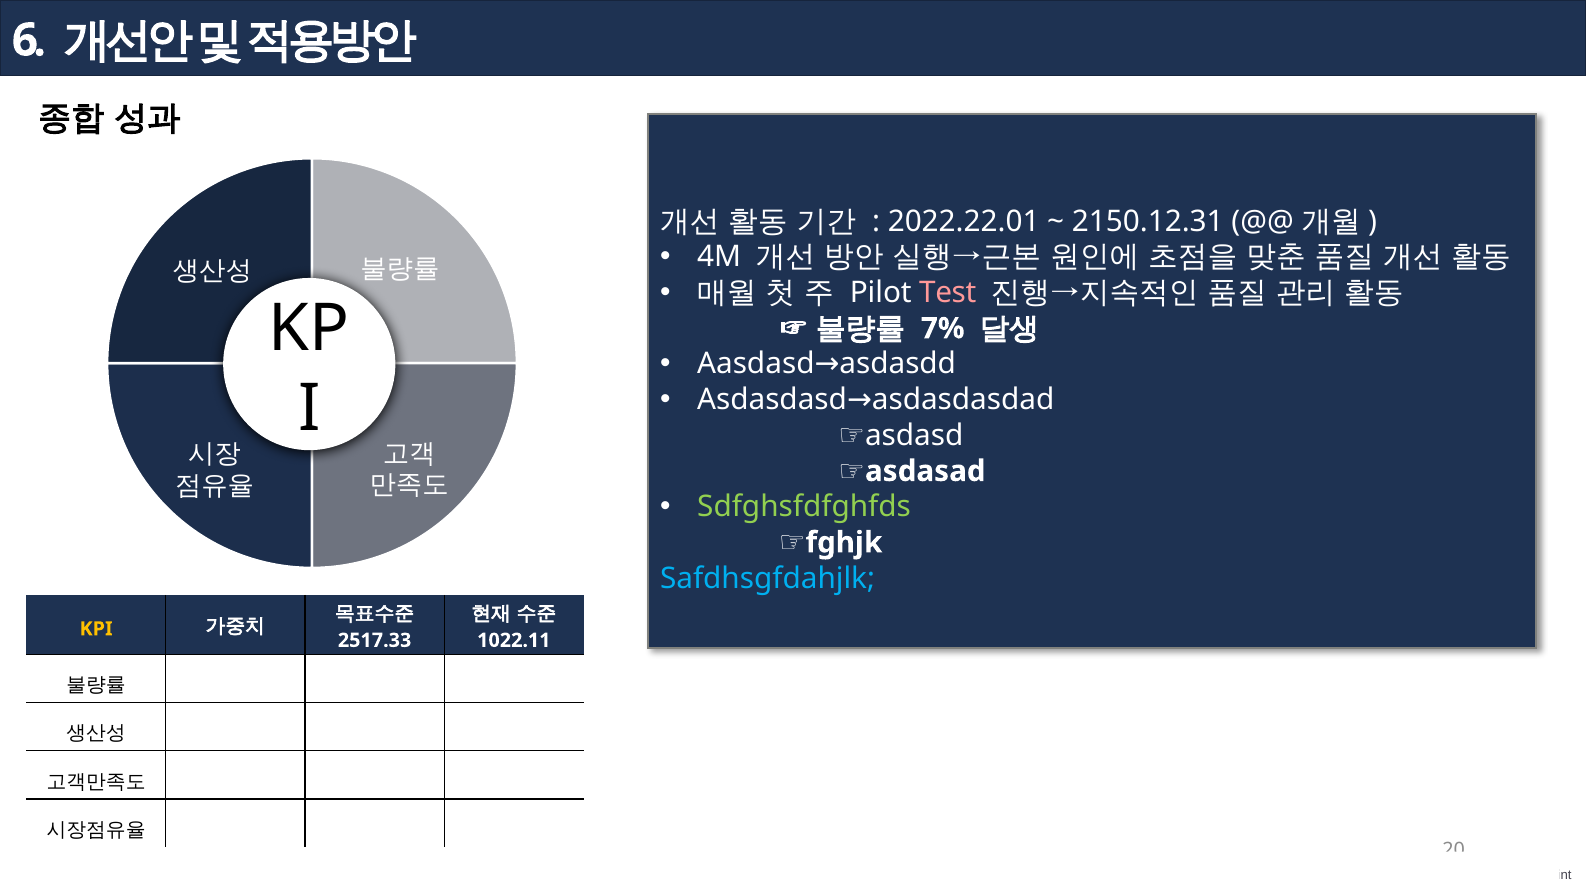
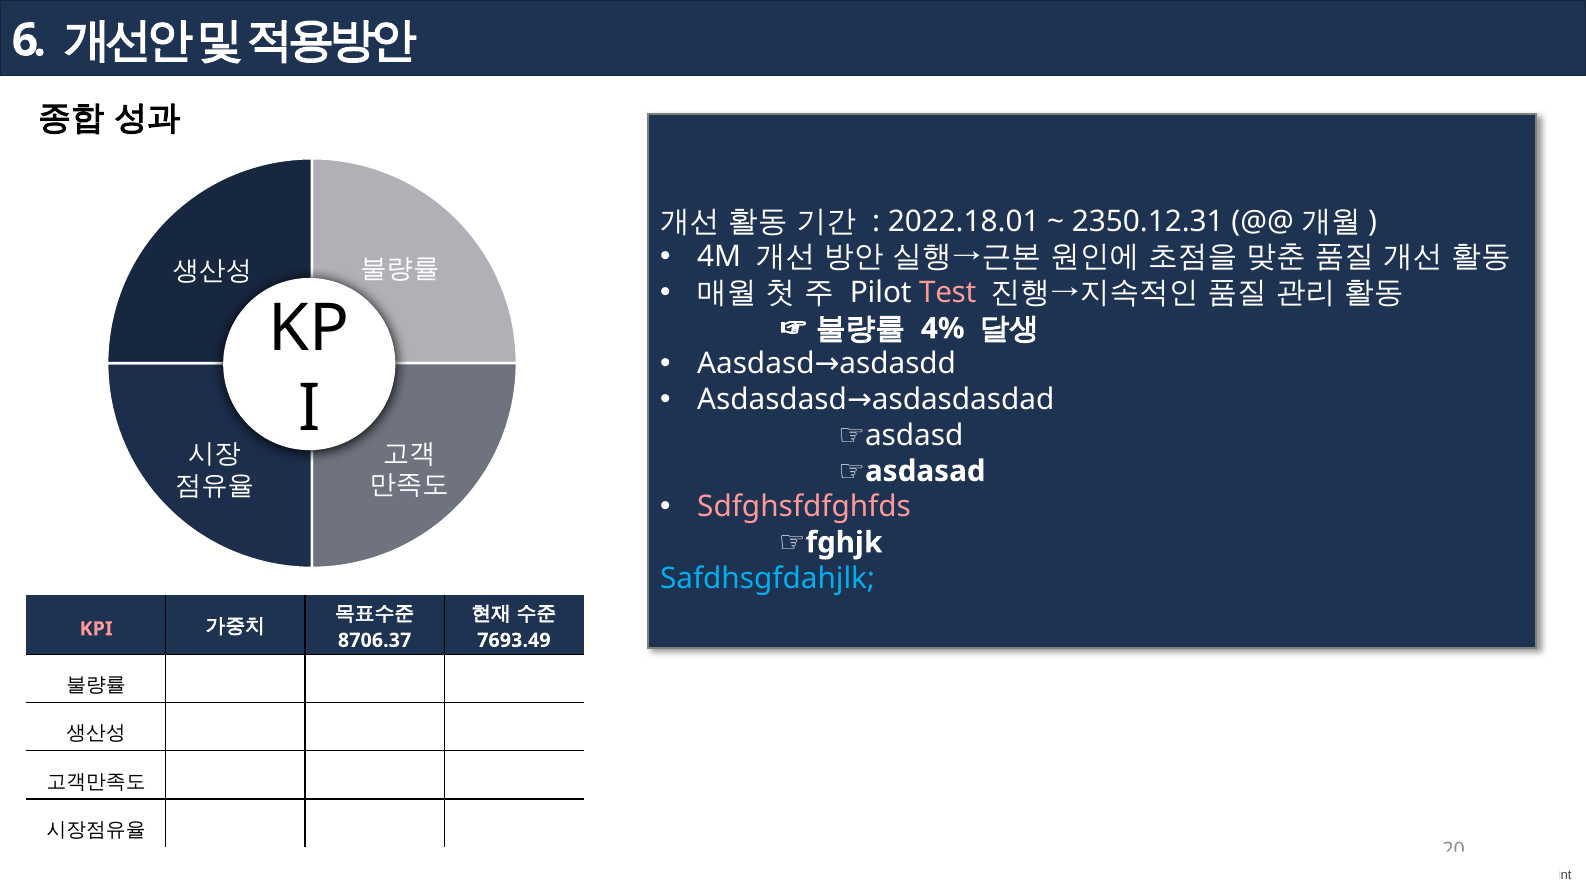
2022.22.01: 2022.22.01 -> 2022.18.01
2150.12.31: 2150.12.31 -> 2350.12.31
7%: 7% -> 4%
Sdfghsfdfghfds colour: light green -> pink
KPI colour: yellow -> pink
2517.33: 2517.33 -> 8706.37
1022.11: 1022.11 -> 7693.49
